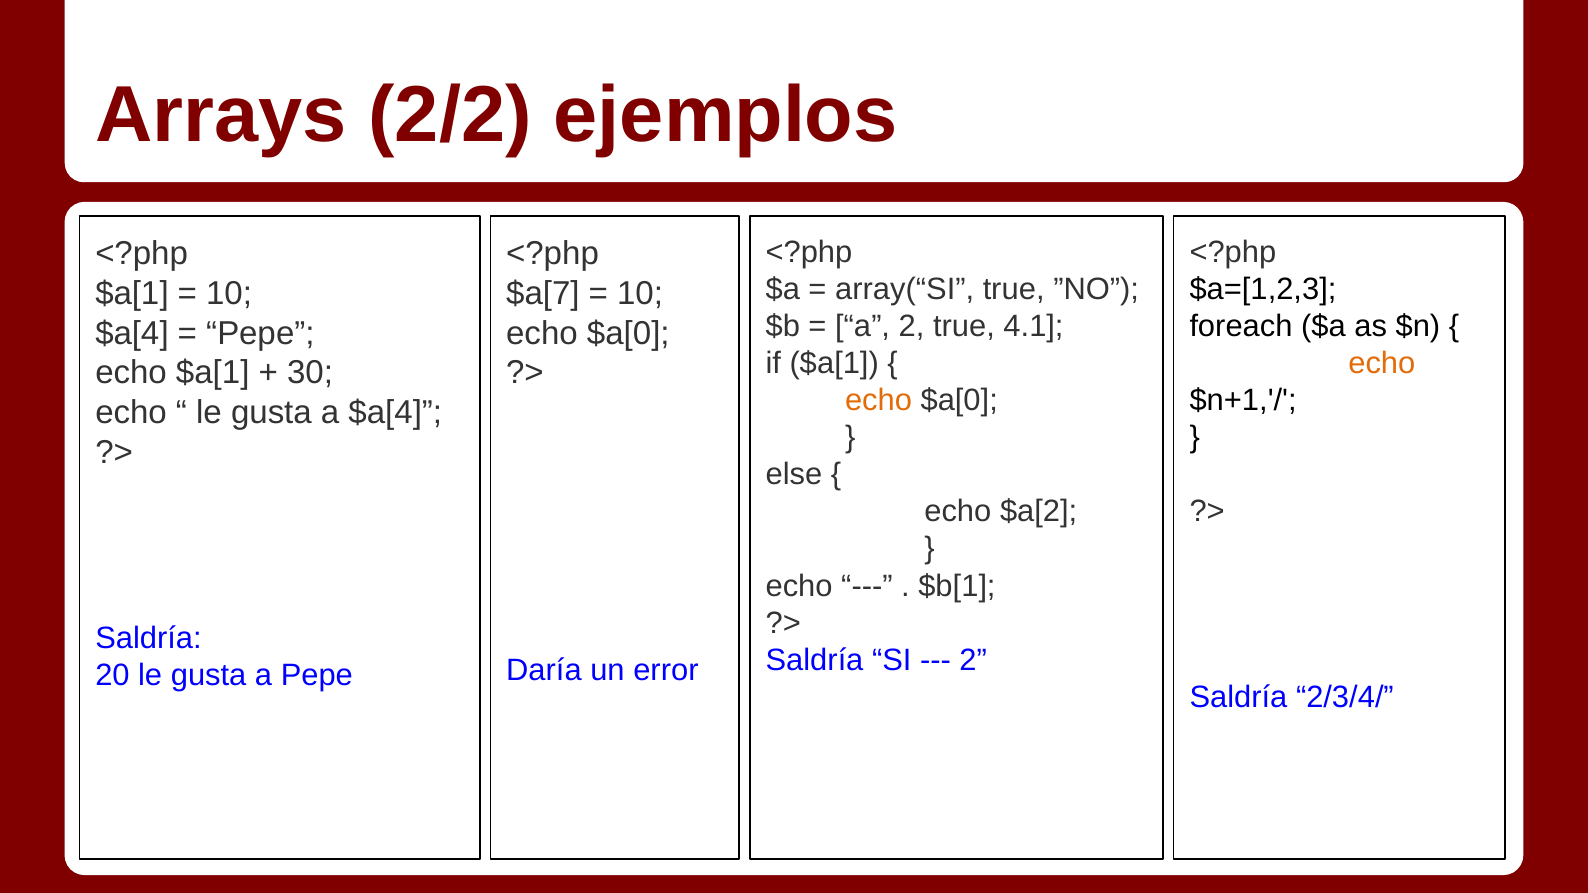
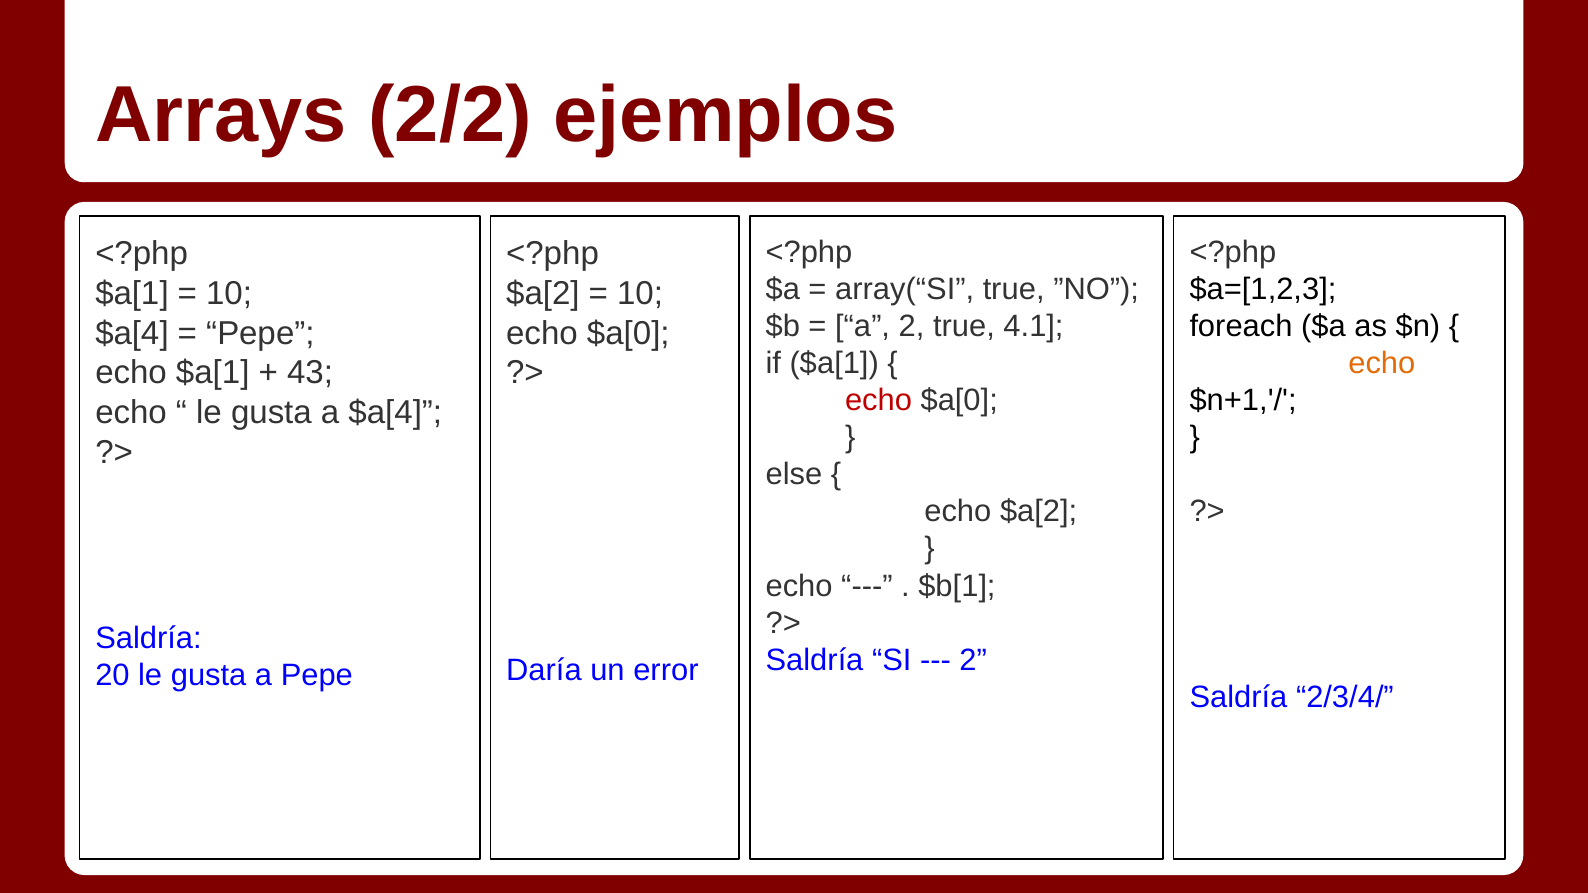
$a[7 at (543, 293): $a[7 -> $a[2
30: 30 -> 43
echo at (878, 401) colour: orange -> red
